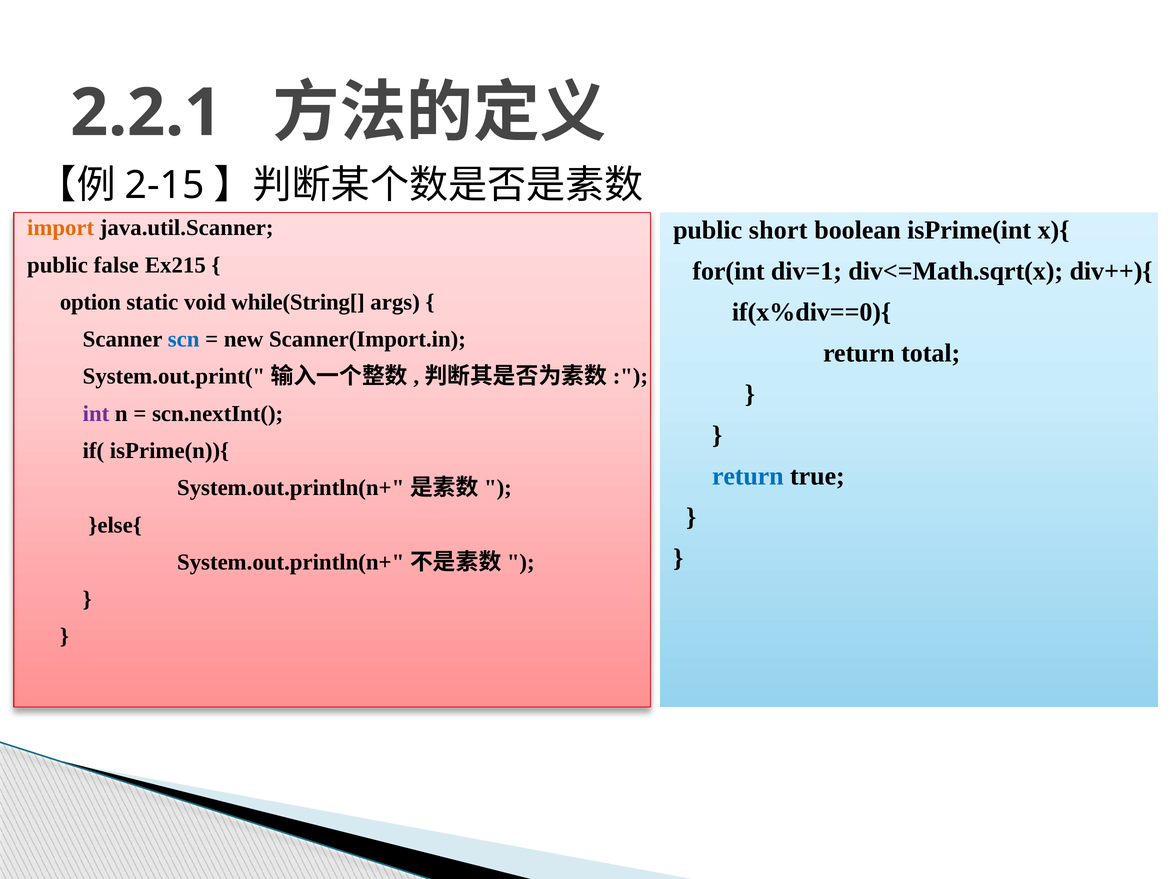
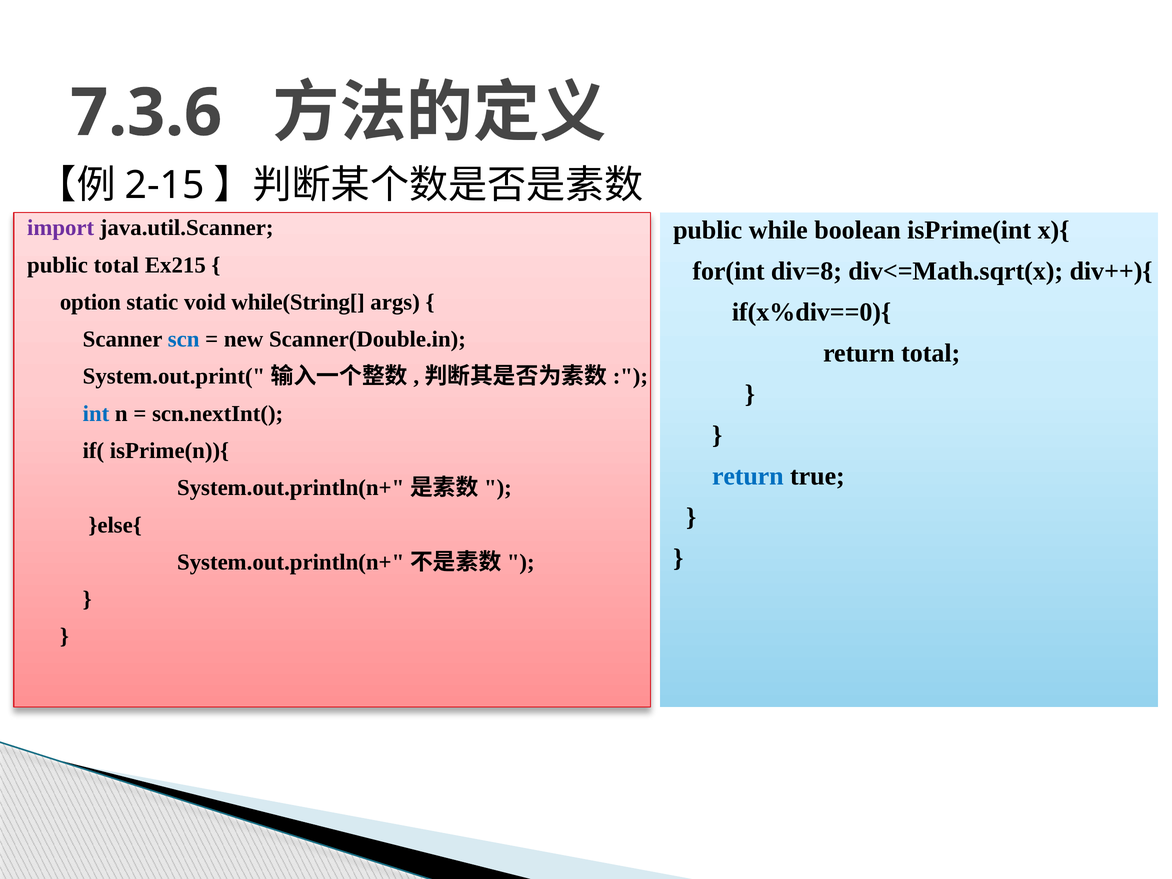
2.2.1: 2.2.1 -> 7.3.6
import colour: orange -> purple
short: short -> while
public false: false -> total
div=1: div=1 -> div=8
Scanner(Import.in: Scanner(Import.in -> Scanner(Double.in
int colour: purple -> blue
